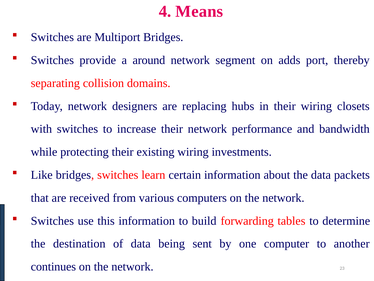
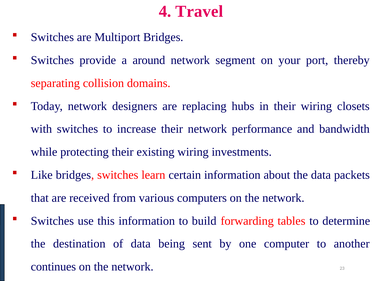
Means: Means -> Travel
adds: adds -> your
